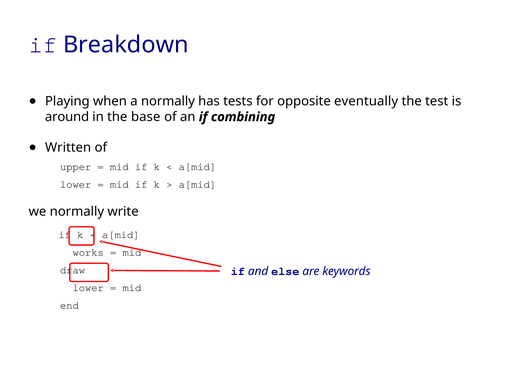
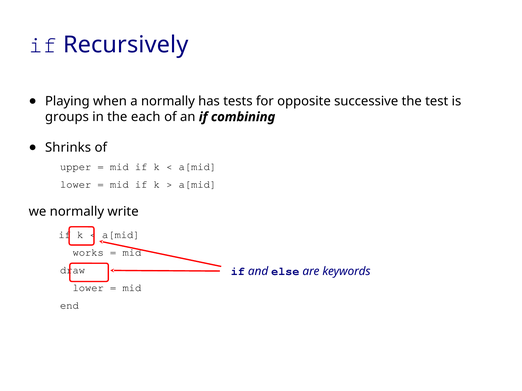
Breakdown: Breakdown -> Recursively
eventually: eventually -> successive
around: around -> groups
base: base -> each
Written: Written -> Shrinks
